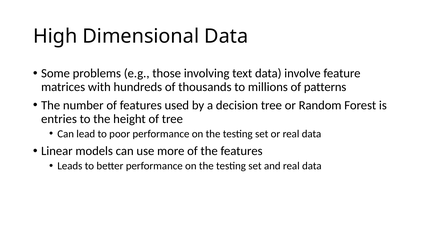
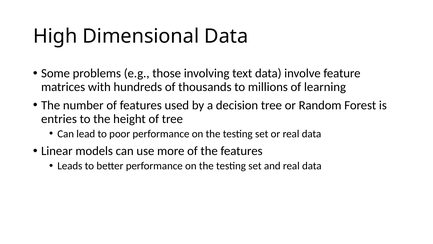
patterns: patterns -> learning
